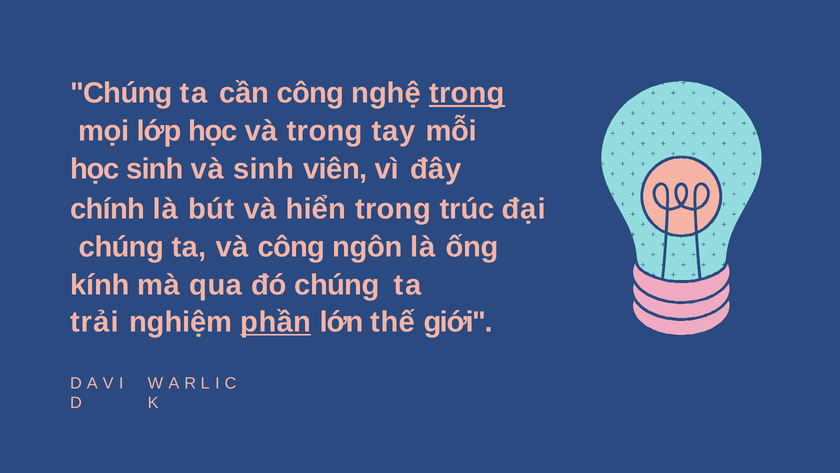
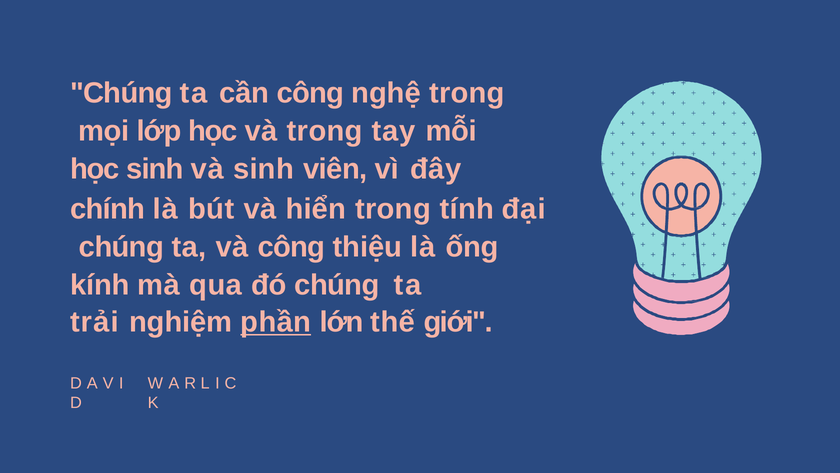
trong at (467, 93) underline: present -> none
trúc: trúc -> tính
ngôn: ngôn -> thiệu
